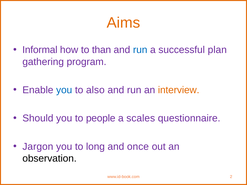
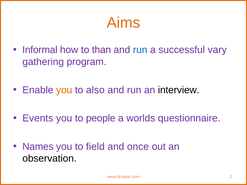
plan: plan -> vary
you at (64, 90) colour: blue -> orange
interview colour: orange -> black
Should: Should -> Events
scales: scales -> worlds
Jargon: Jargon -> Names
long: long -> field
